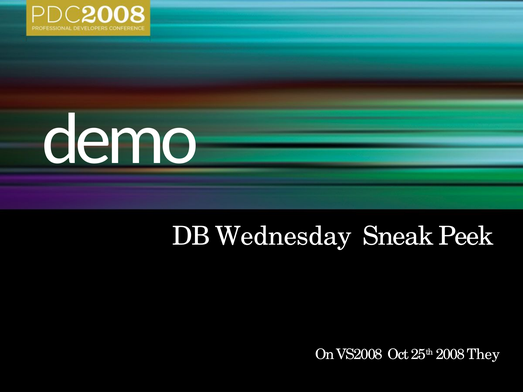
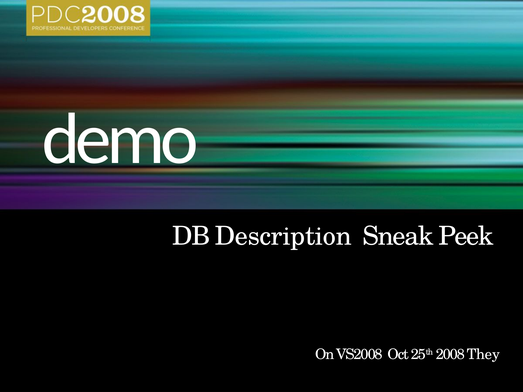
Wednesday: Wednesday -> Description
